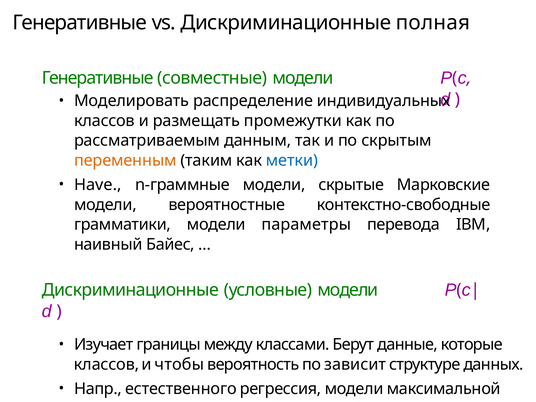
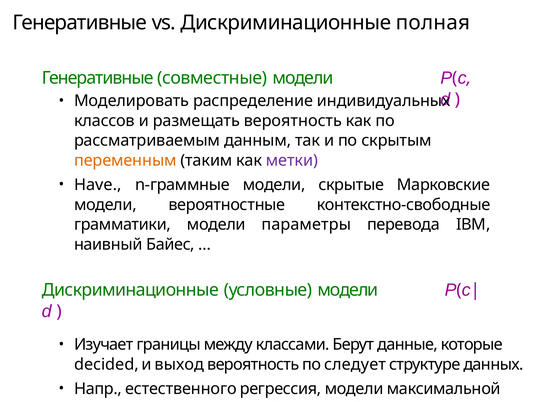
размещать промежутки: промежутки -> вероятность
метки colour: blue -> purple
классов at (106, 365): классов -> decided
чтобы: чтобы -> выход
зависит: зависит -> следует
